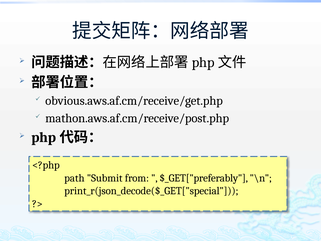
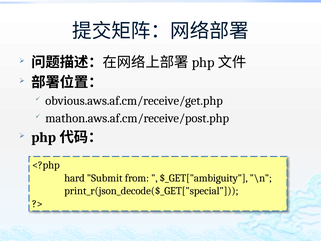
path: path -> hard
$_GET["preferably: $_GET["preferably -> $_GET["ambiguity
